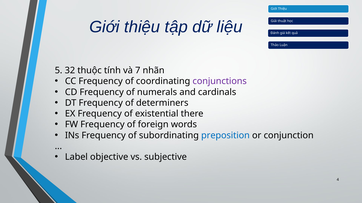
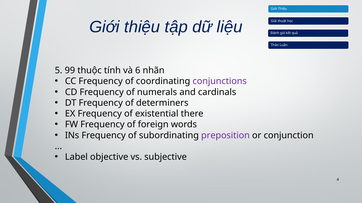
32: 32 -> 99
7: 7 -> 6
preposition colour: blue -> purple
